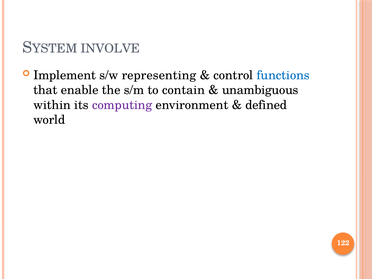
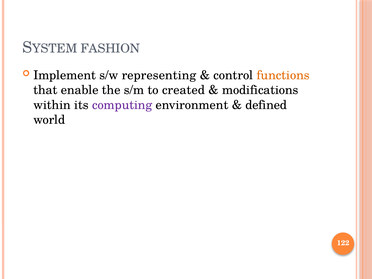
INVOLVE: INVOLVE -> FASHION
functions colour: blue -> orange
contain: contain -> created
unambiguous: unambiguous -> modifications
